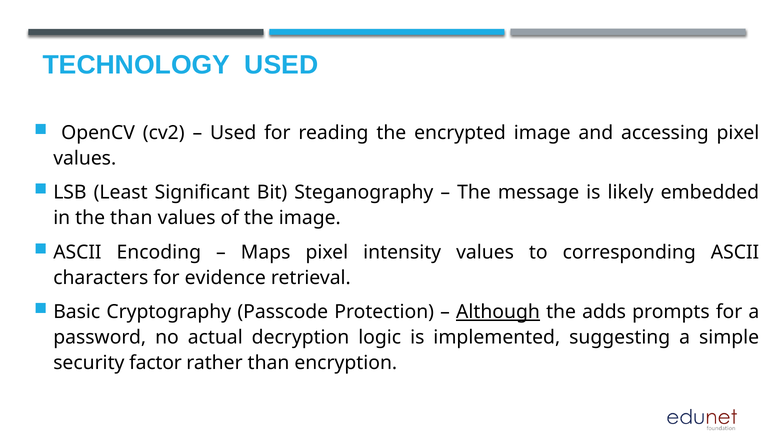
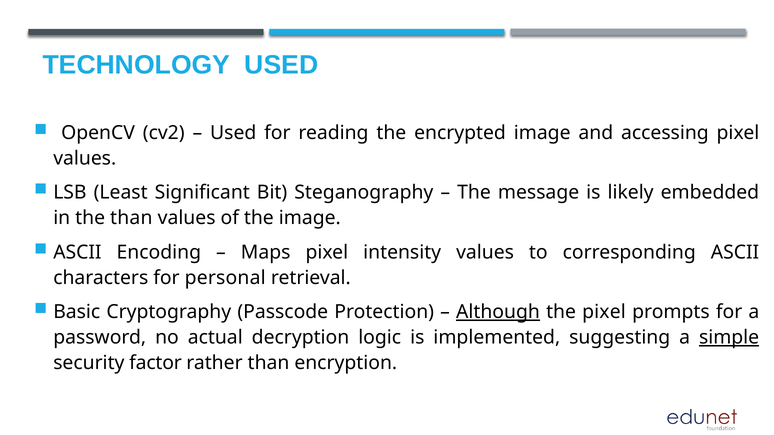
evidence: evidence -> personal
the adds: adds -> pixel
simple underline: none -> present
